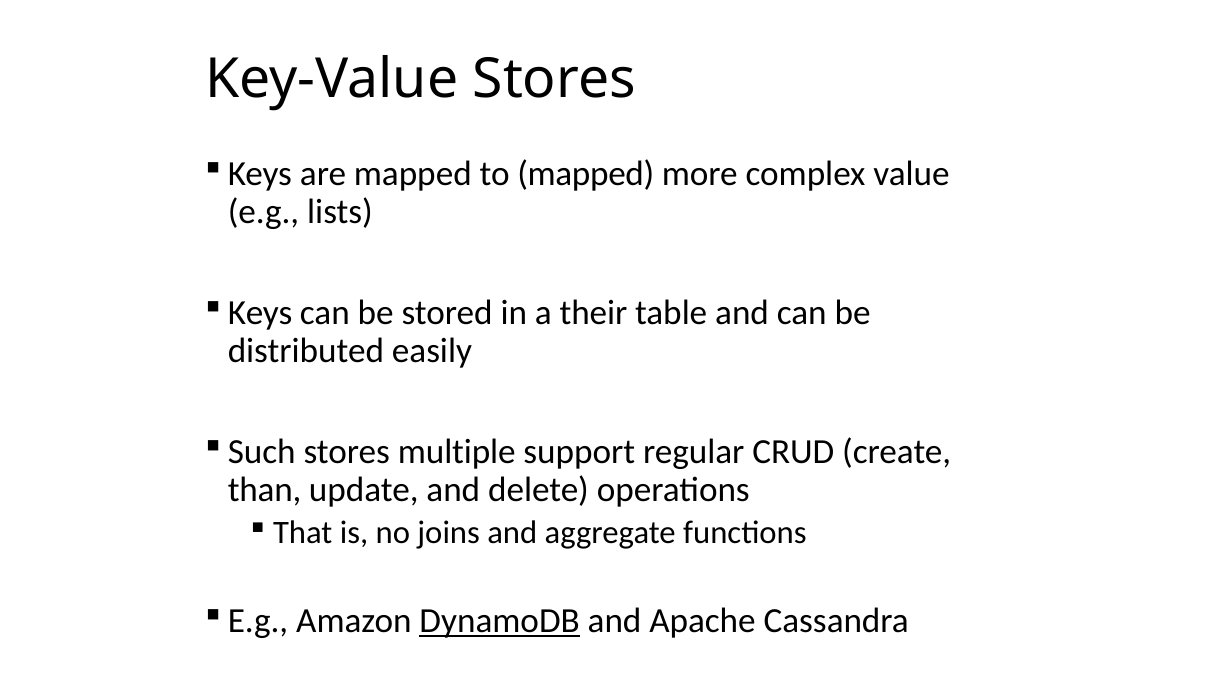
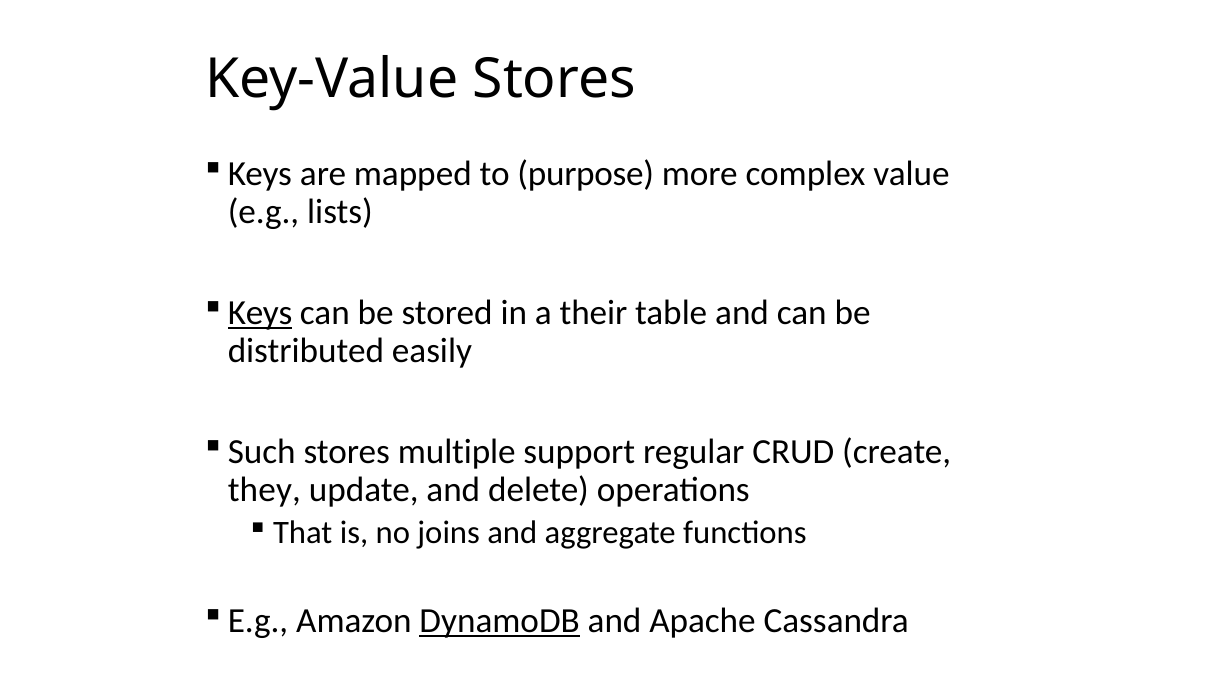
to mapped: mapped -> purpose
Keys at (260, 313) underline: none -> present
than: than -> they
